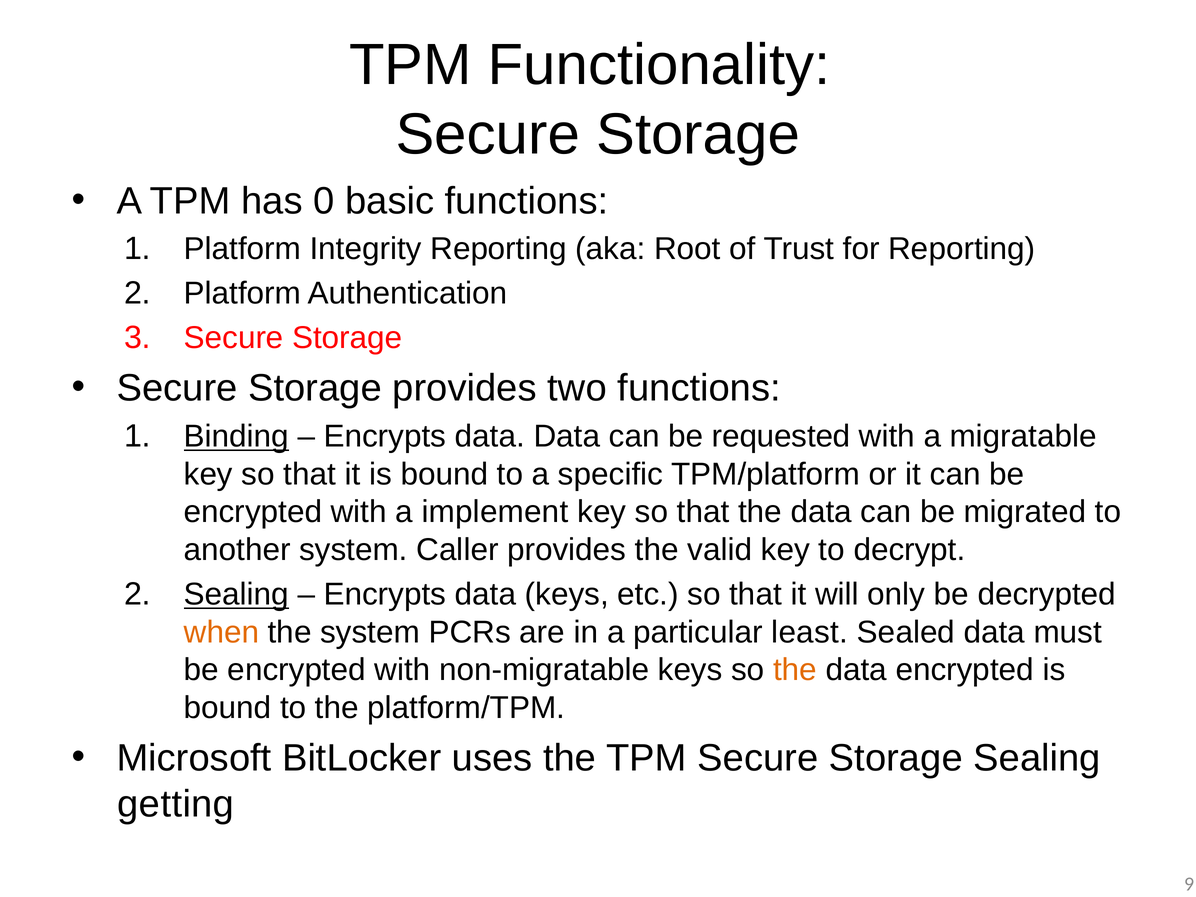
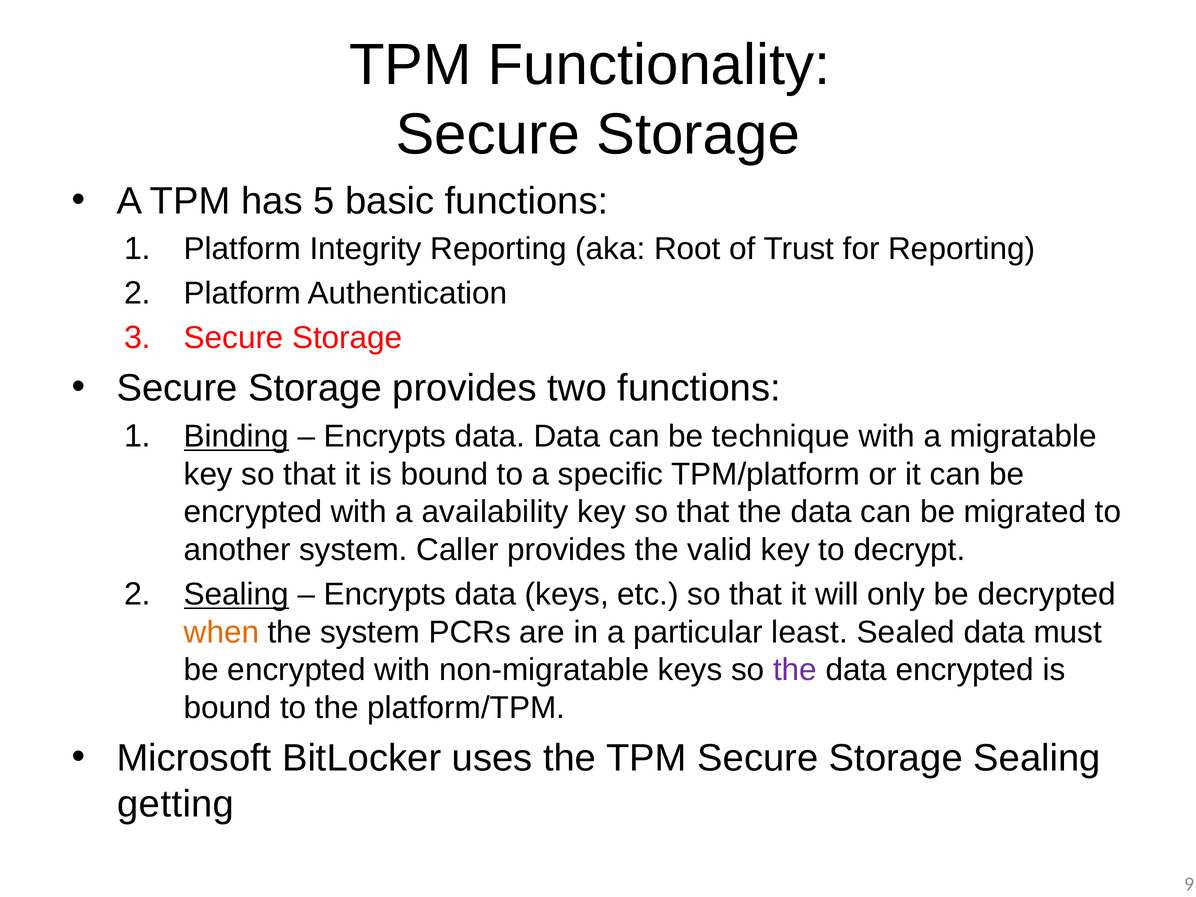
0: 0 -> 5
requested: requested -> technique
implement: implement -> availability
the at (795, 670) colour: orange -> purple
